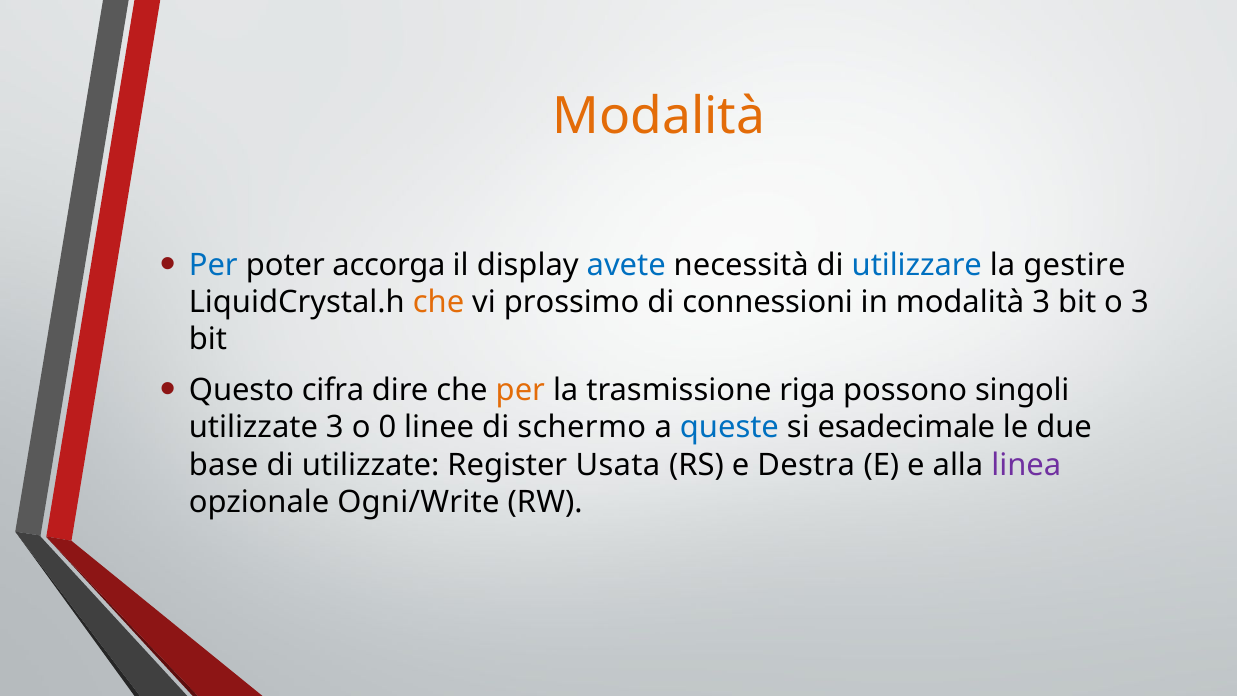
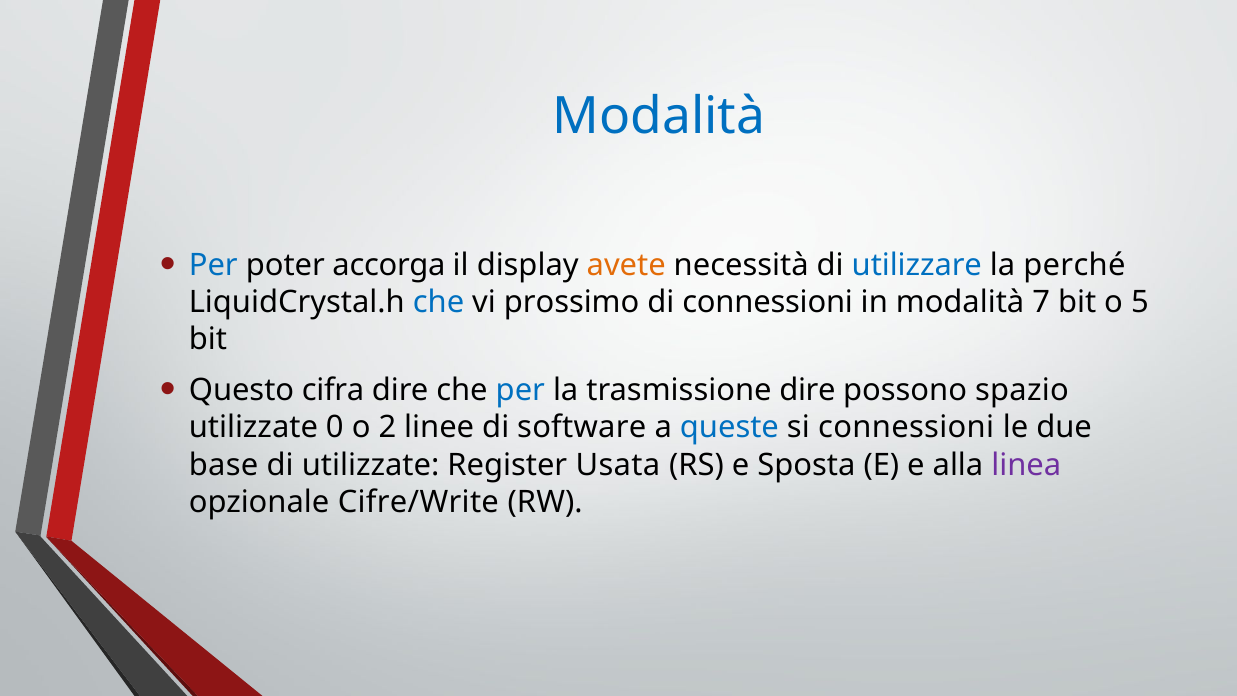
Modalità at (659, 116) colour: orange -> blue
avete colour: blue -> orange
gestire: gestire -> perché
che at (438, 302) colour: orange -> blue
modalità 3: 3 -> 7
o 3: 3 -> 5
per at (520, 391) colour: orange -> blue
trasmissione riga: riga -> dire
singoli: singoli -> spazio
utilizzate 3: 3 -> 0
0: 0 -> 2
schermo: schermo -> software
si esadecimale: esadecimale -> connessioni
Destra: Destra -> Sposta
Ogni/Write: Ogni/Write -> Cifre/Write
